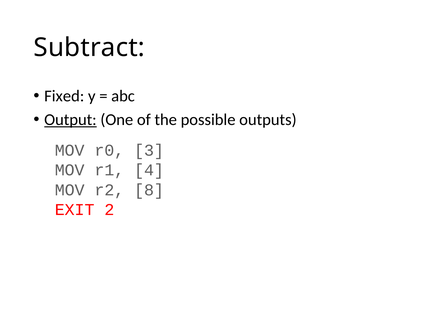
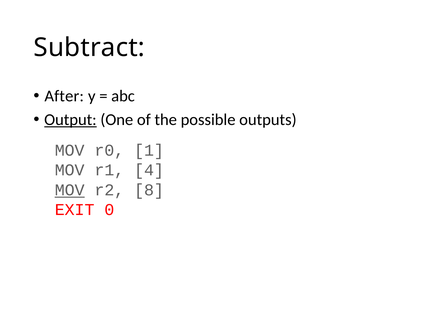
Fixed: Fixed -> After
3: 3 -> 1
MOV at (70, 190) underline: none -> present
2: 2 -> 0
